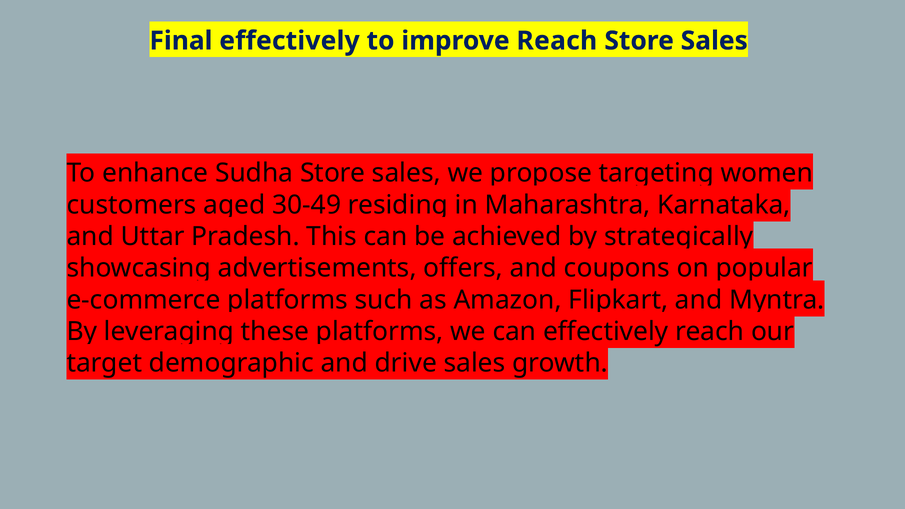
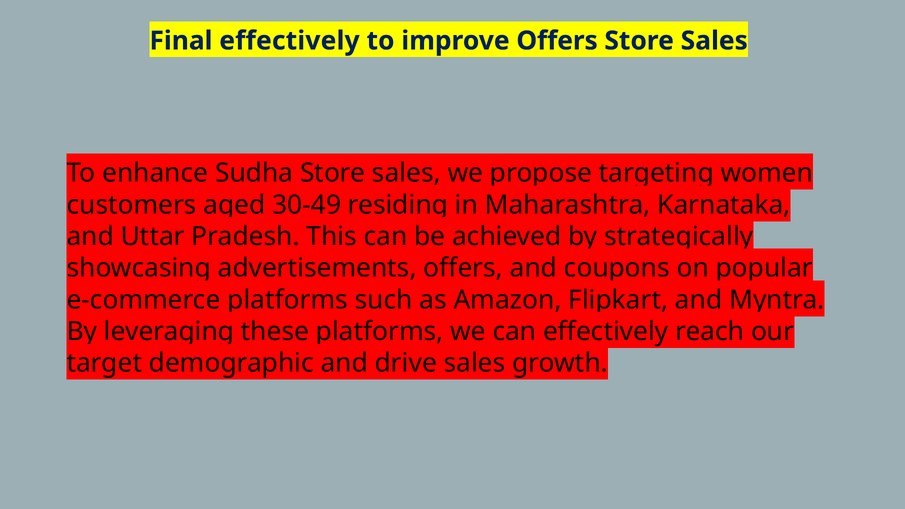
improve Reach: Reach -> Offers
